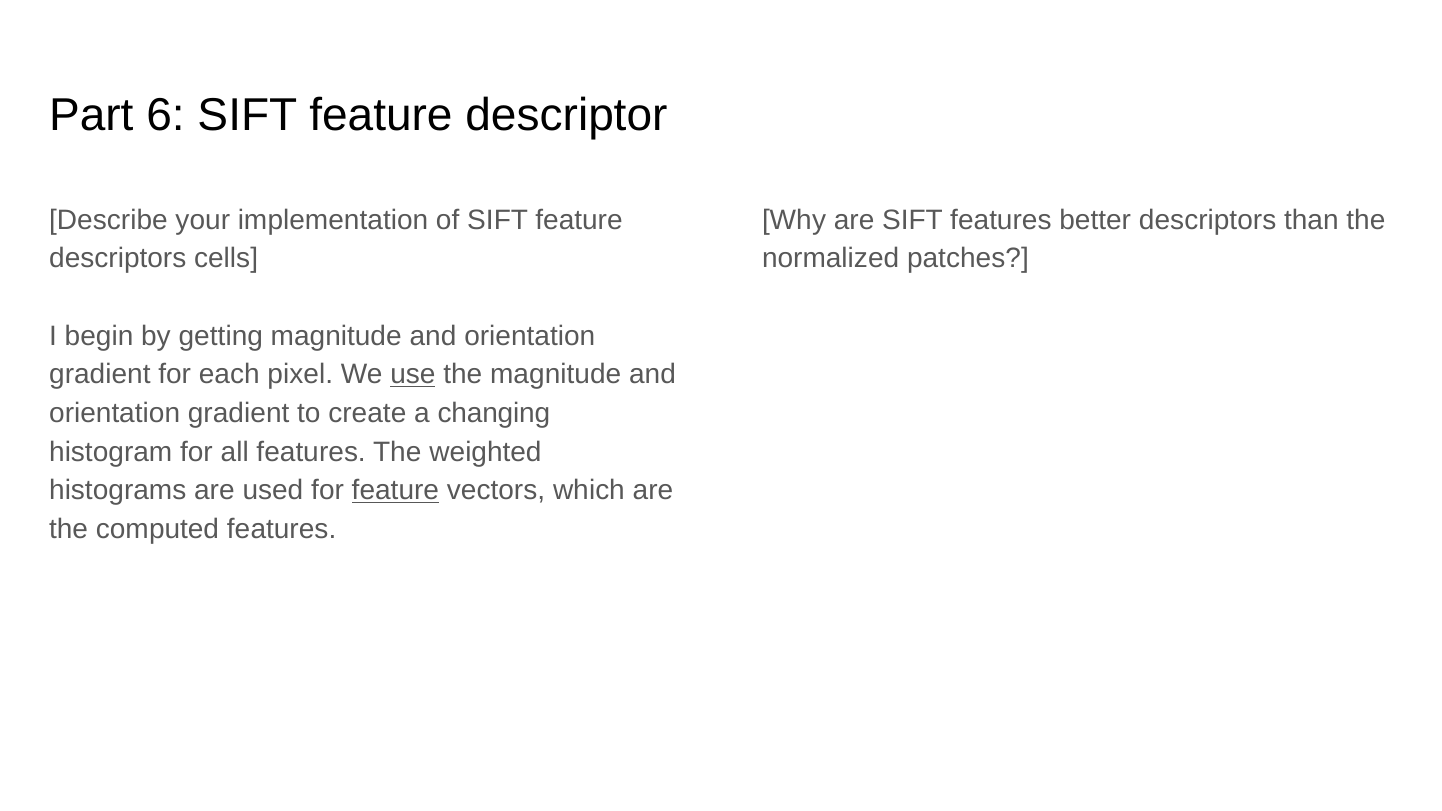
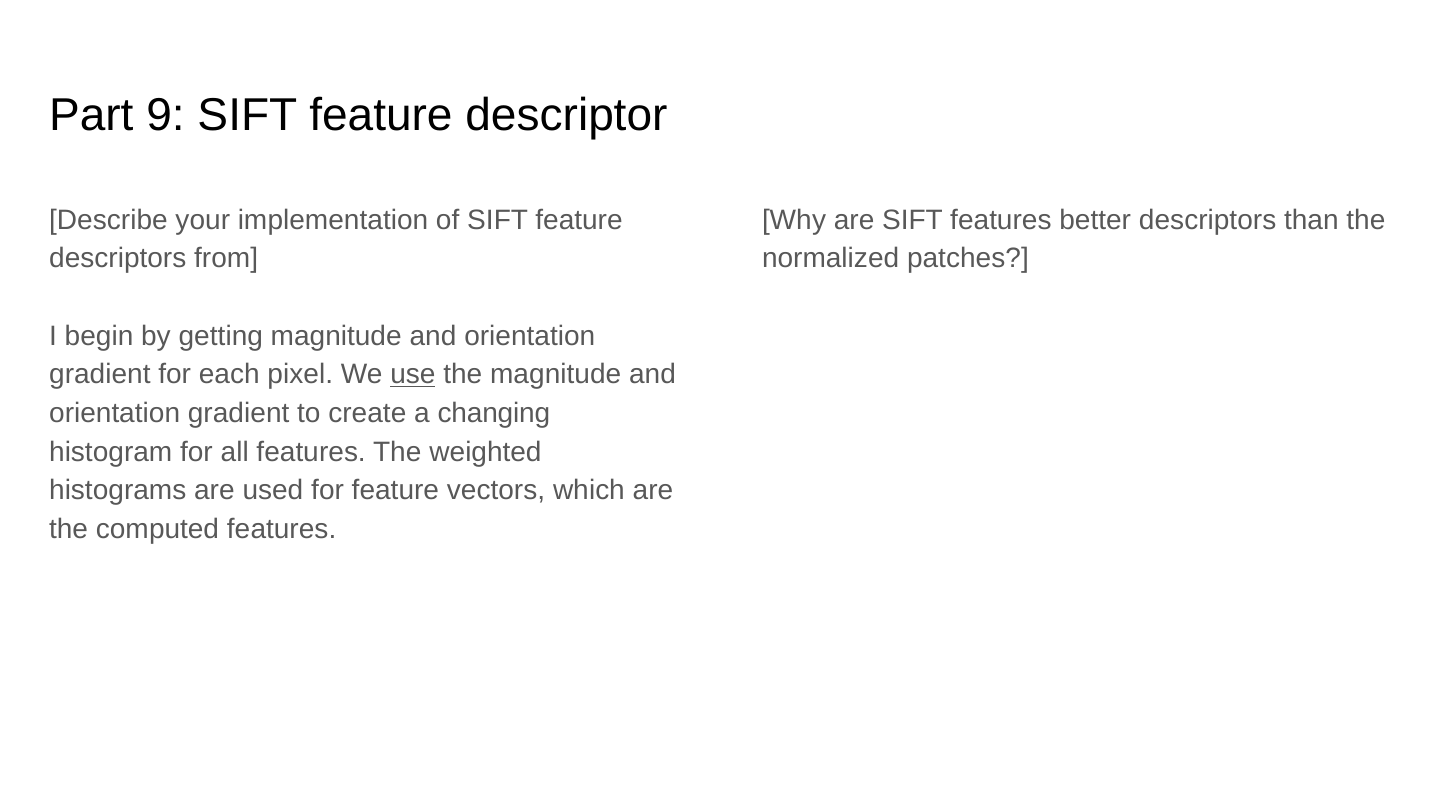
6: 6 -> 9
cells: cells -> from
feature at (395, 491) underline: present -> none
